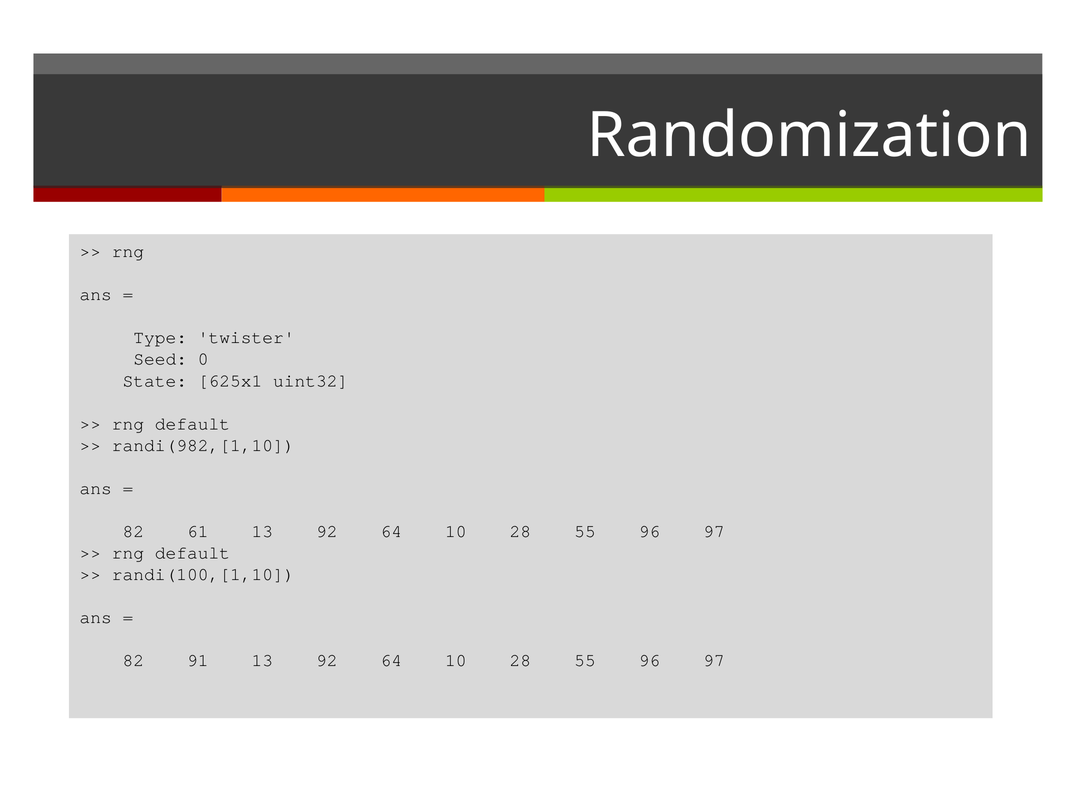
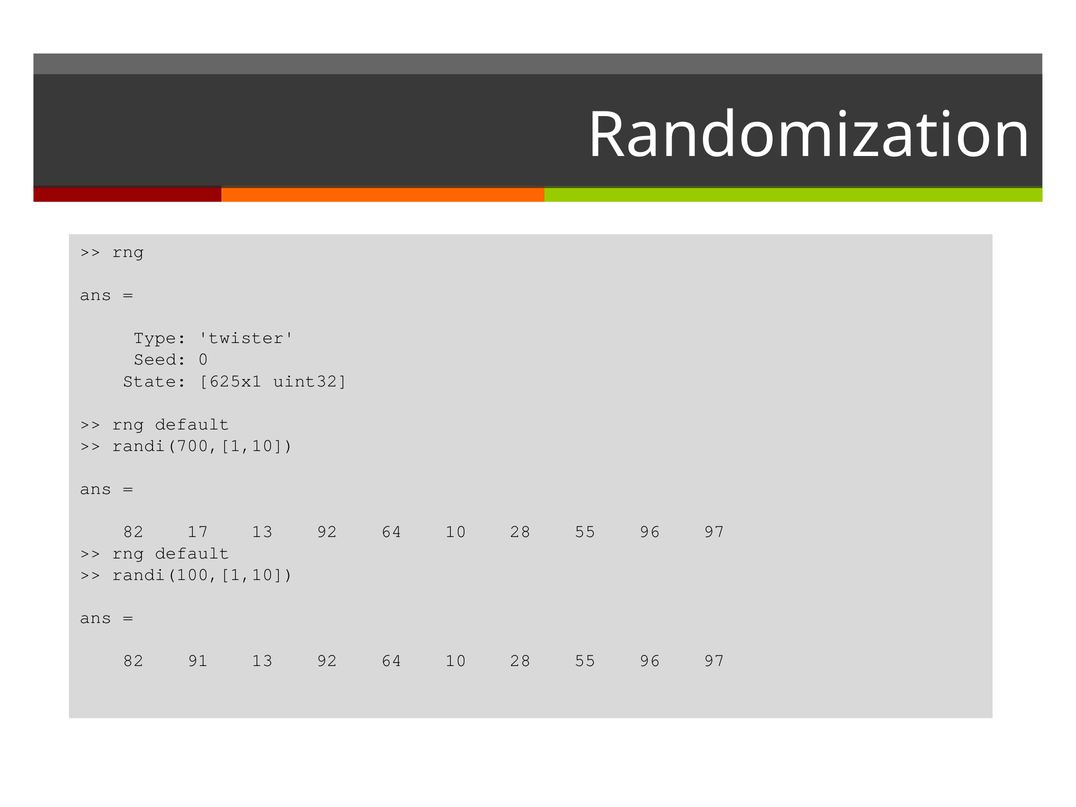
randi(982,[1,10: randi(982,[1,10 -> randi(700,[1,10
61: 61 -> 17
